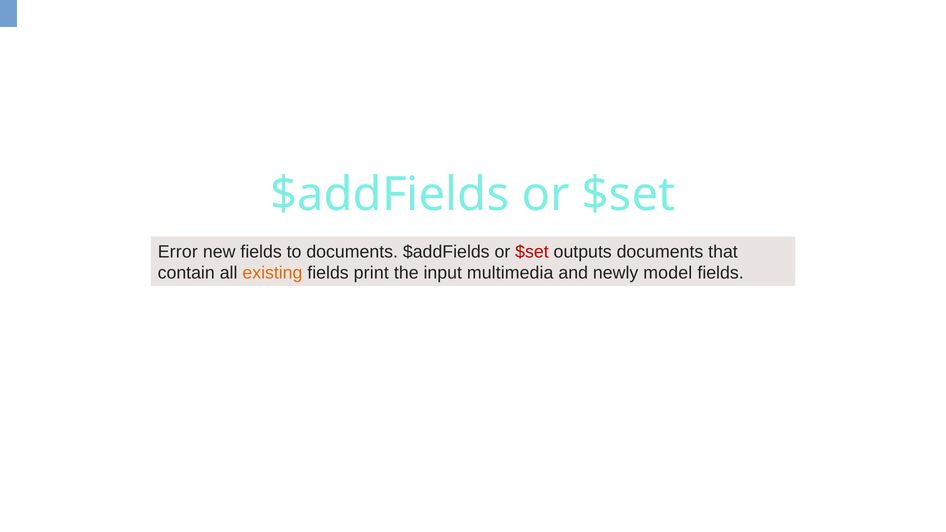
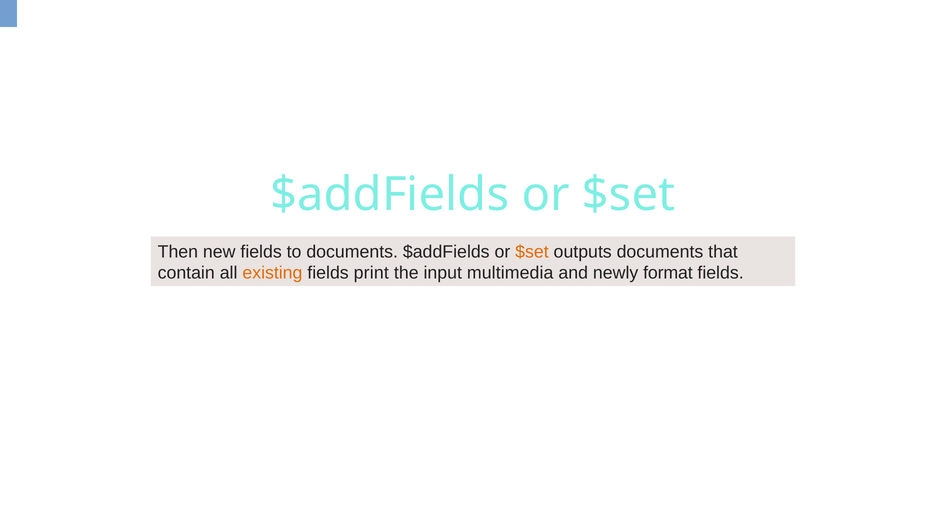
Error: Error -> Then
$set at (532, 252) colour: red -> orange
model: model -> format
